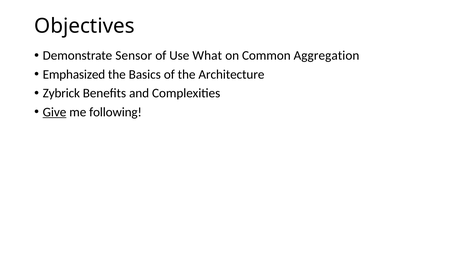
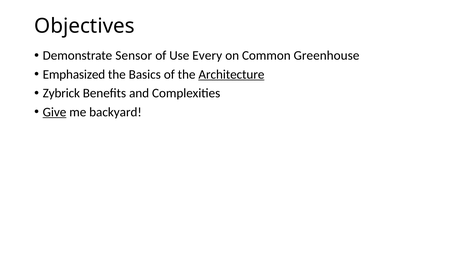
What: What -> Every
Aggregation: Aggregation -> Greenhouse
Architecture underline: none -> present
following: following -> backyard
